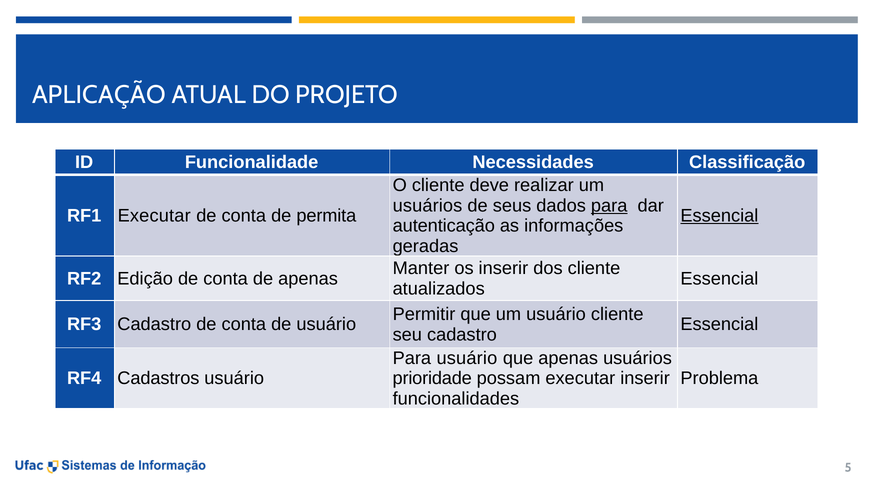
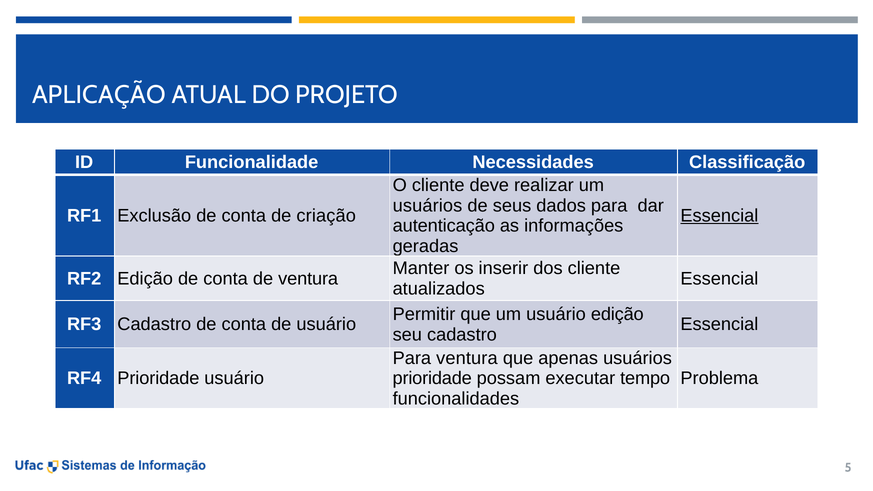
para at (609, 206) underline: present -> none
RF1 Executar: Executar -> Exclusão
permita: permita -> criação
de apenas: apenas -> ventura
usuário cliente: cliente -> edição
Para usuário: usuário -> ventura
RF4 Cadastros: Cadastros -> Prioridade
executar inserir: inserir -> tempo
